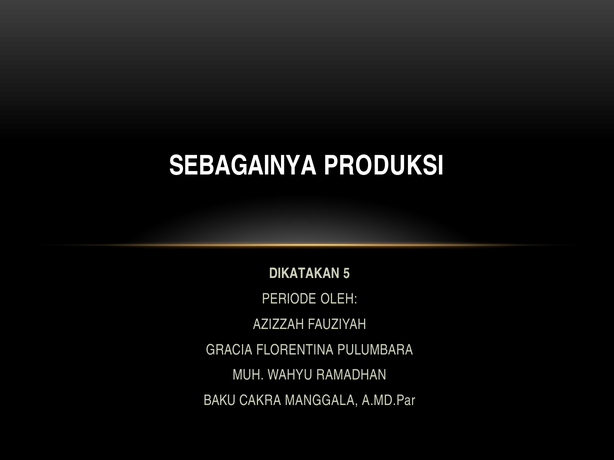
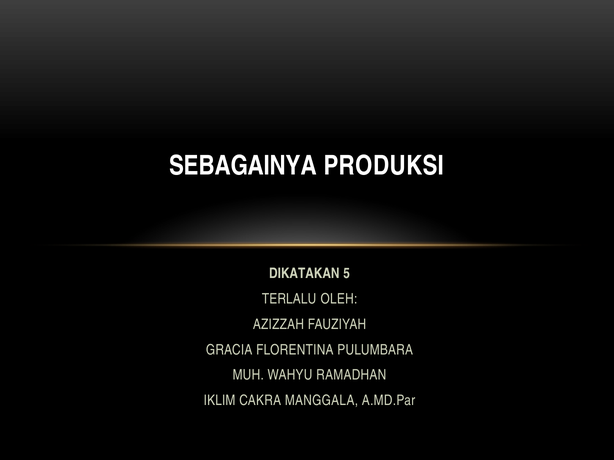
PERIODE: PERIODE -> TERLALU
BAKU: BAKU -> IKLIM
